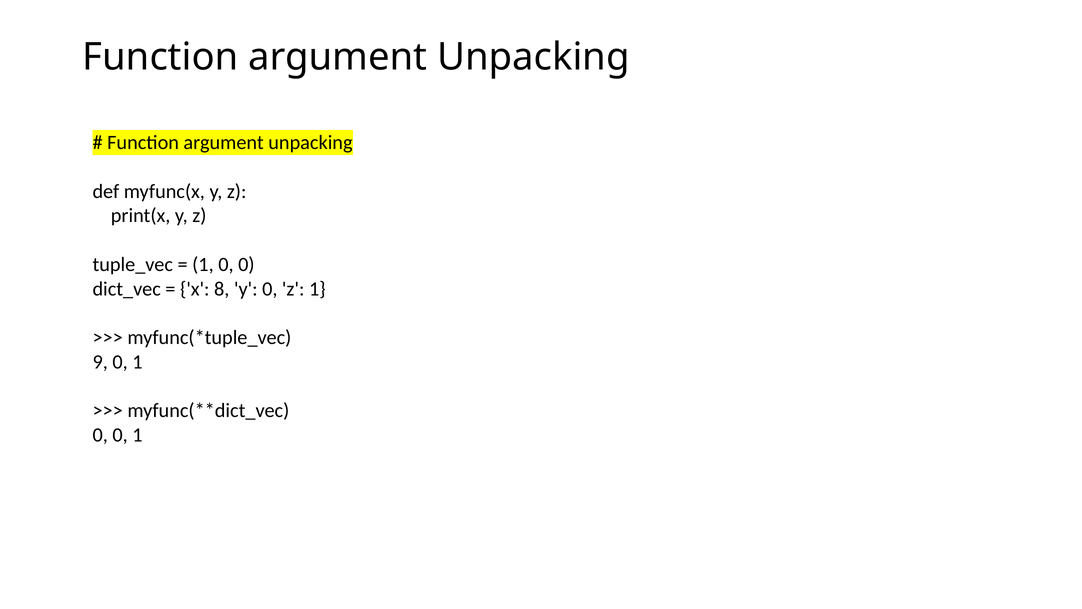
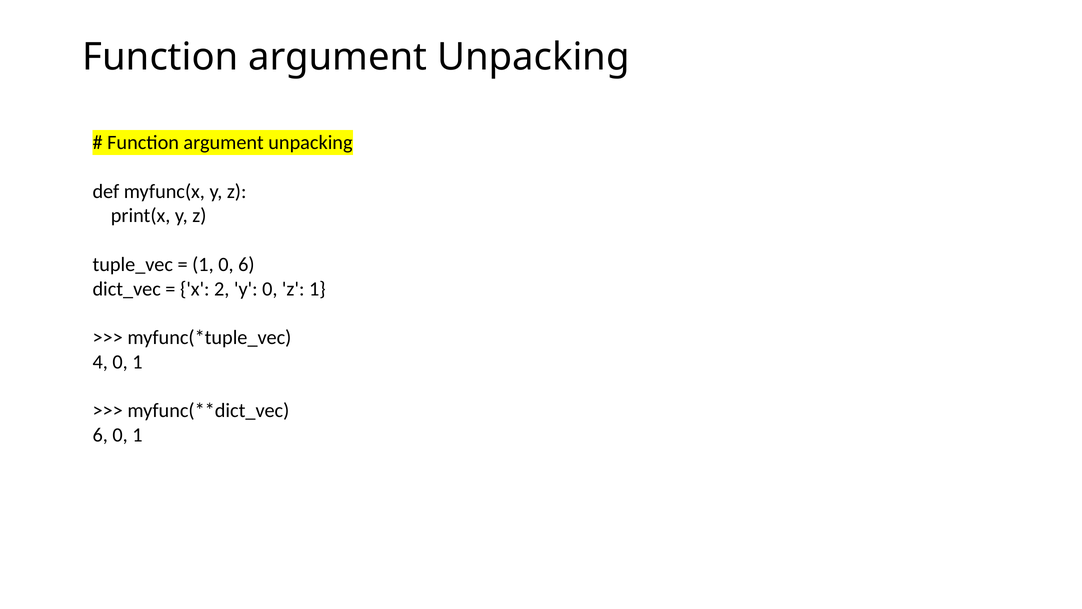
1 0 0: 0 -> 6
8: 8 -> 2
9: 9 -> 4
0 at (100, 435): 0 -> 6
